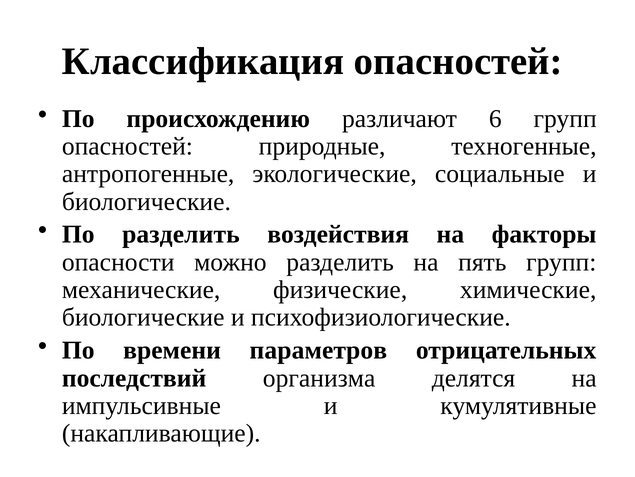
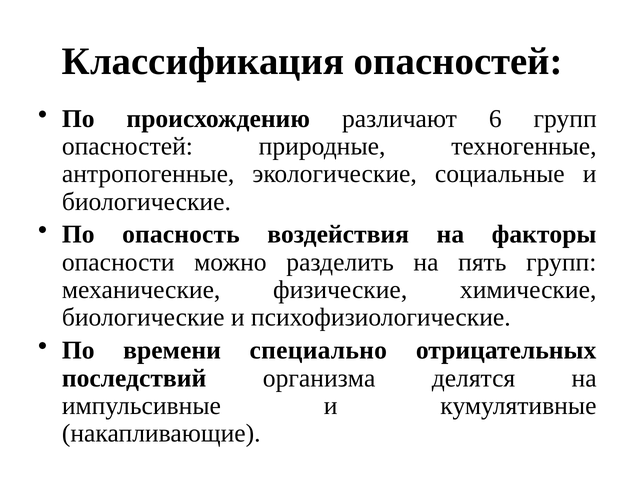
По разделить: разделить -> опасность
параметров: параметров -> специально
